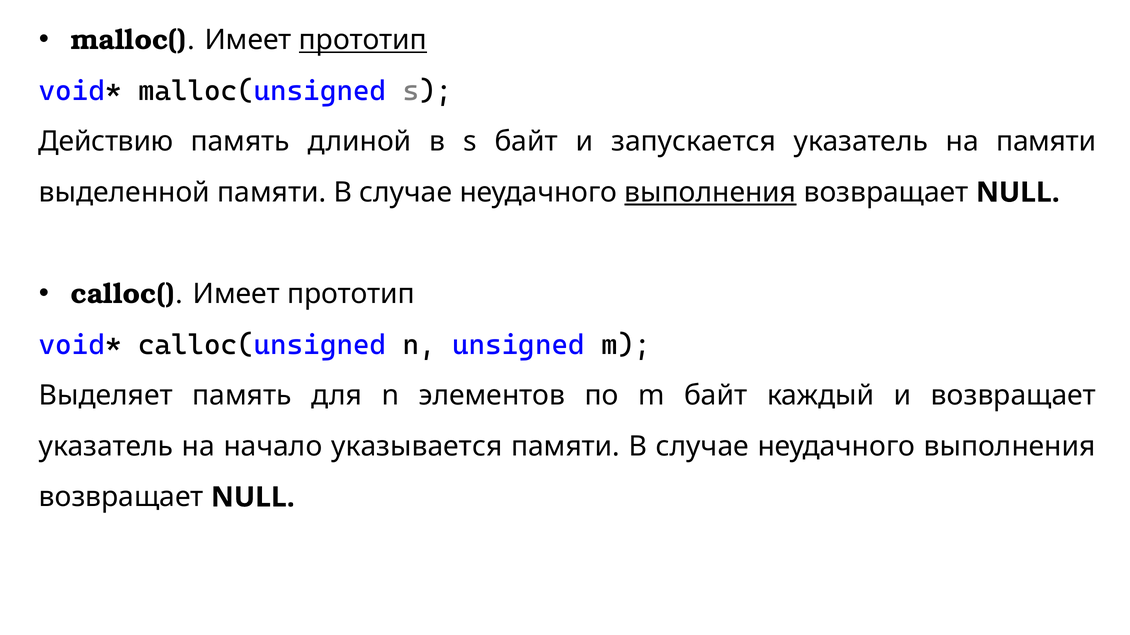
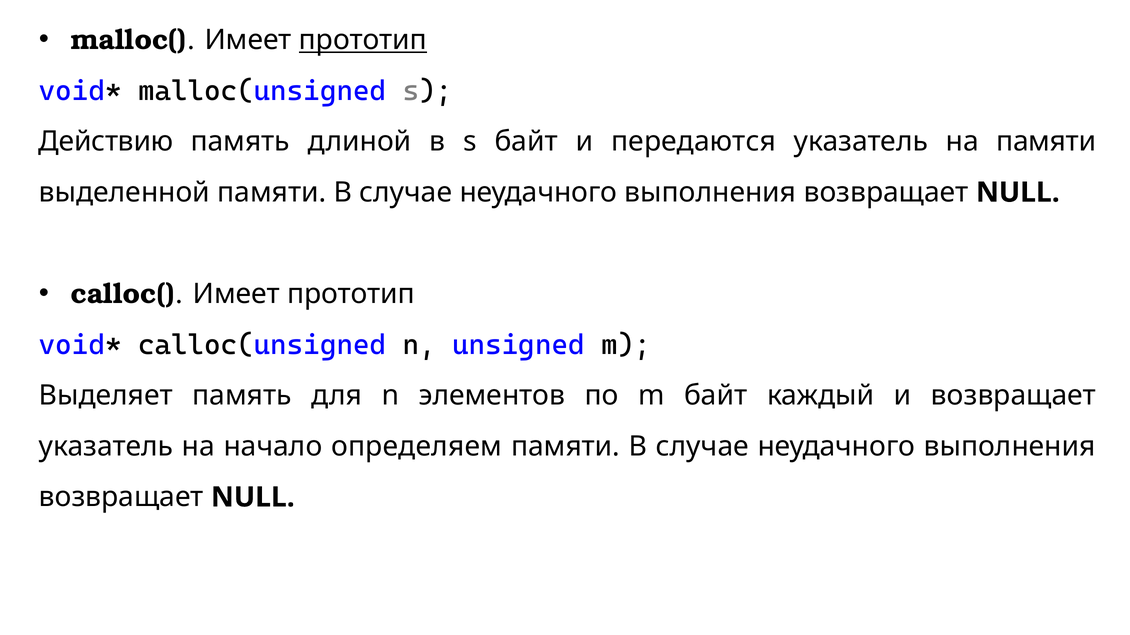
запускается: запускается -> передаются
выполнения at (710, 193) underline: present -> none
указывается: указывается -> определяем
